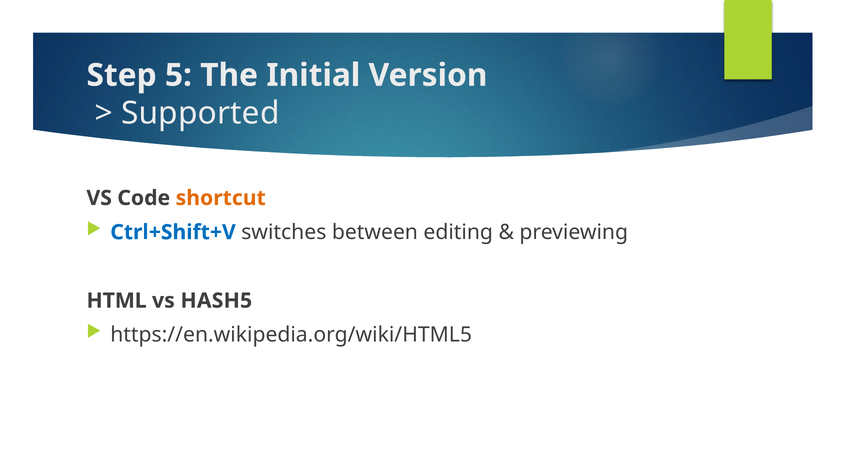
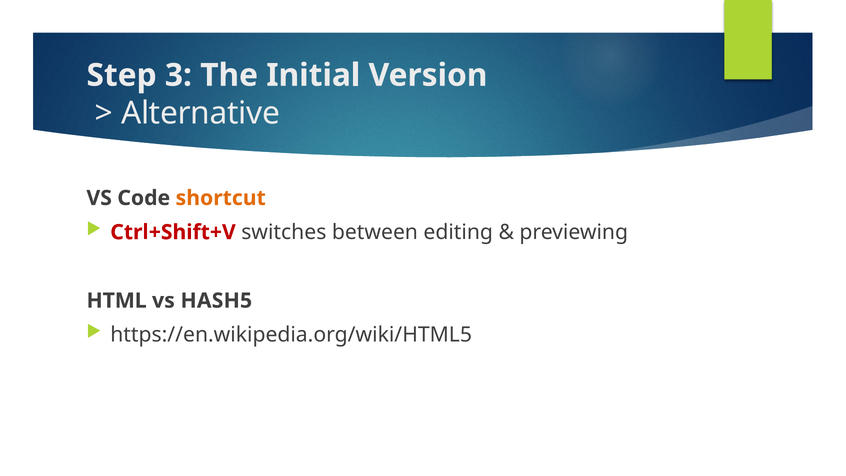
5: 5 -> 3
Supported: Supported -> Alternative
Ctrl+Shift+V colour: blue -> red
